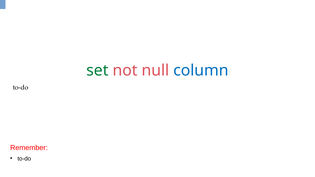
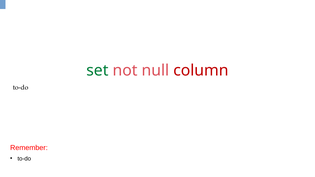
column colour: blue -> red
